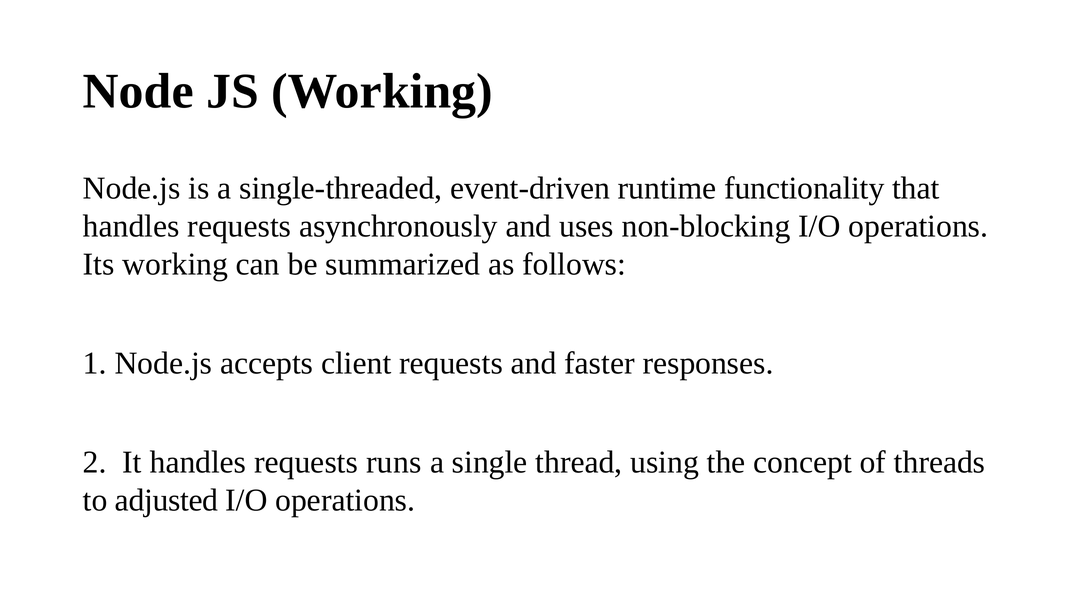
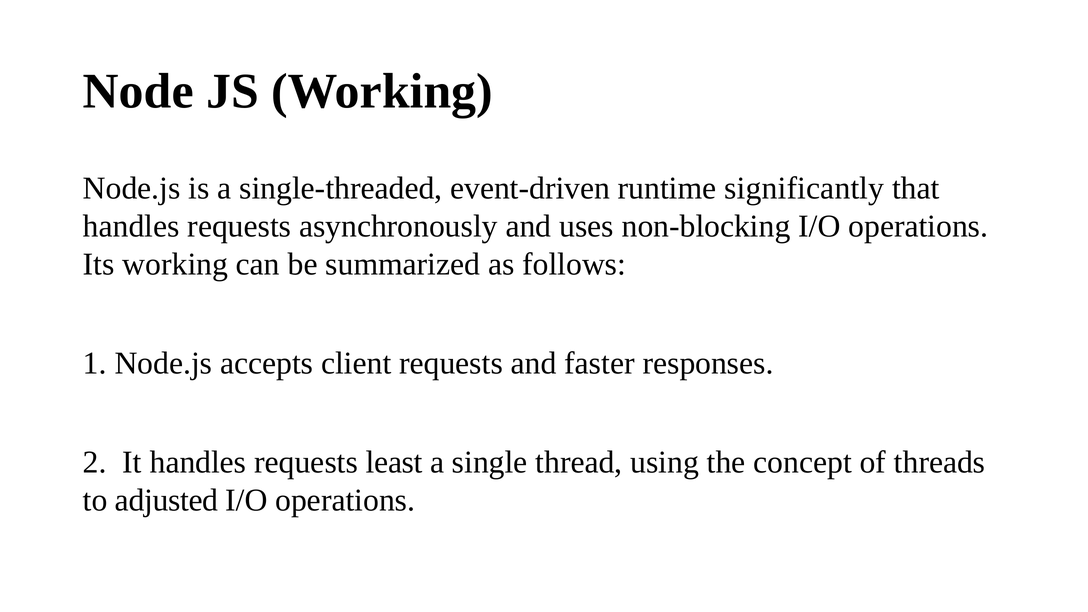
functionality: functionality -> significantly
runs: runs -> least
